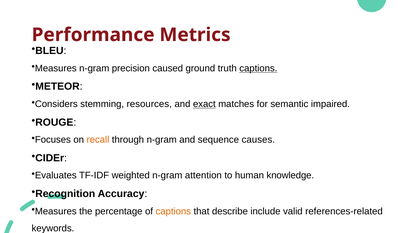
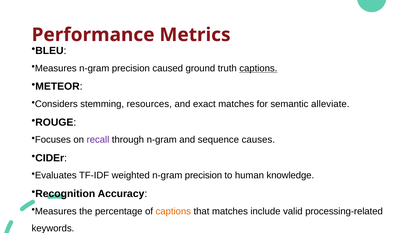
exact underline: present -> none
impaired: impaired -> alleviate
recall colour: orange -> purple
weighted n-gram attention: attention -> precision
that describe: describe -> matches
references-related: references-related -> processing-related
